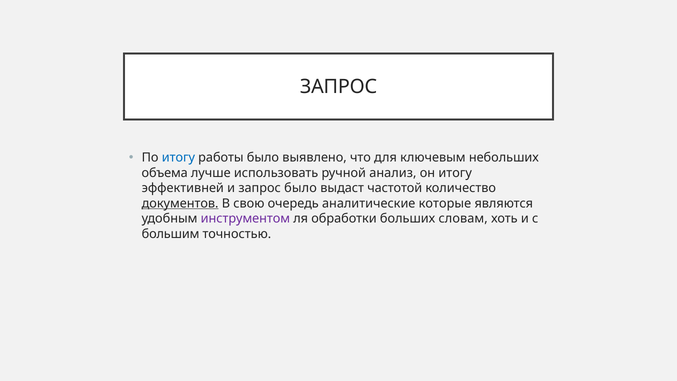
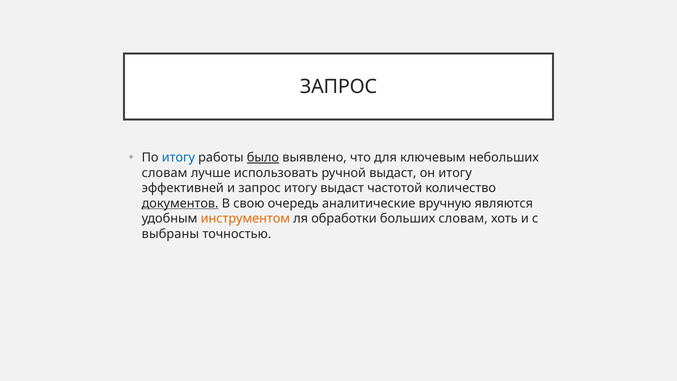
было at (263, 158) underline: none -> present
объема at (165, 173): объема -> словам
ручной анализ: анализ -> выдаст
запрос было: было -> итогу
которые: которые -> вручную
инструментом colour: purple -> orange
большим: большим -> выбраны
